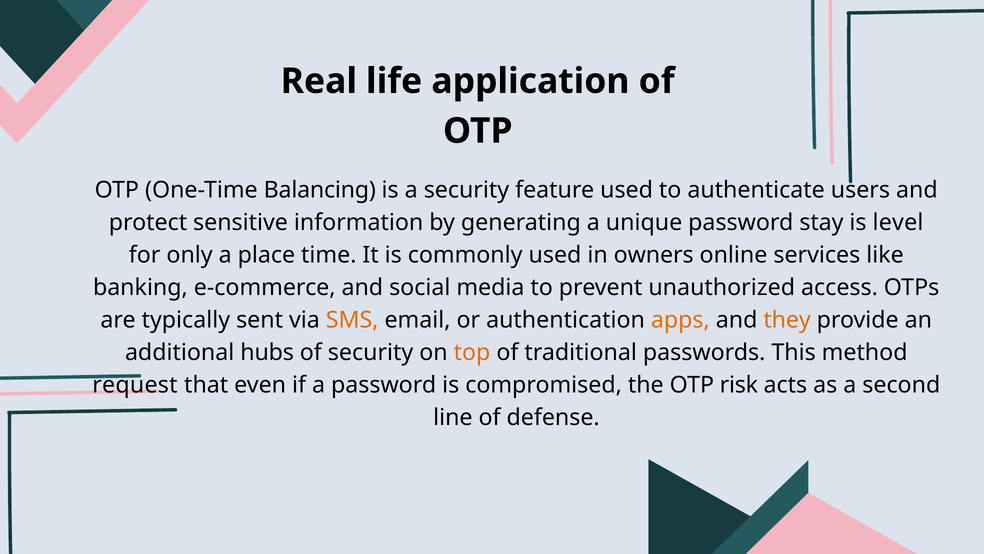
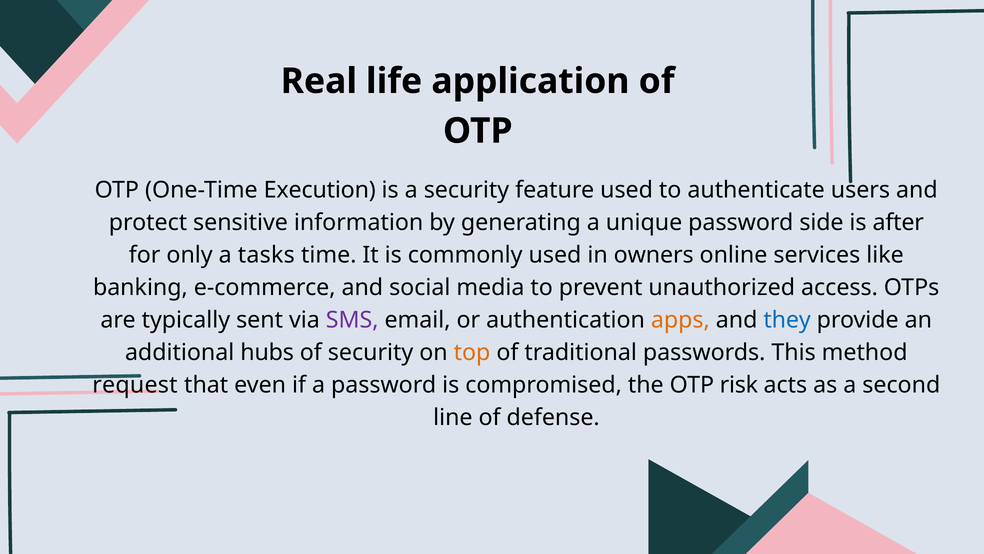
Balancing: Balancing -> Execution
stay: stay -> side
level: level -> after
place: place -> tasks
SMS colour: orange -> purple
they colour: orange -> blue
